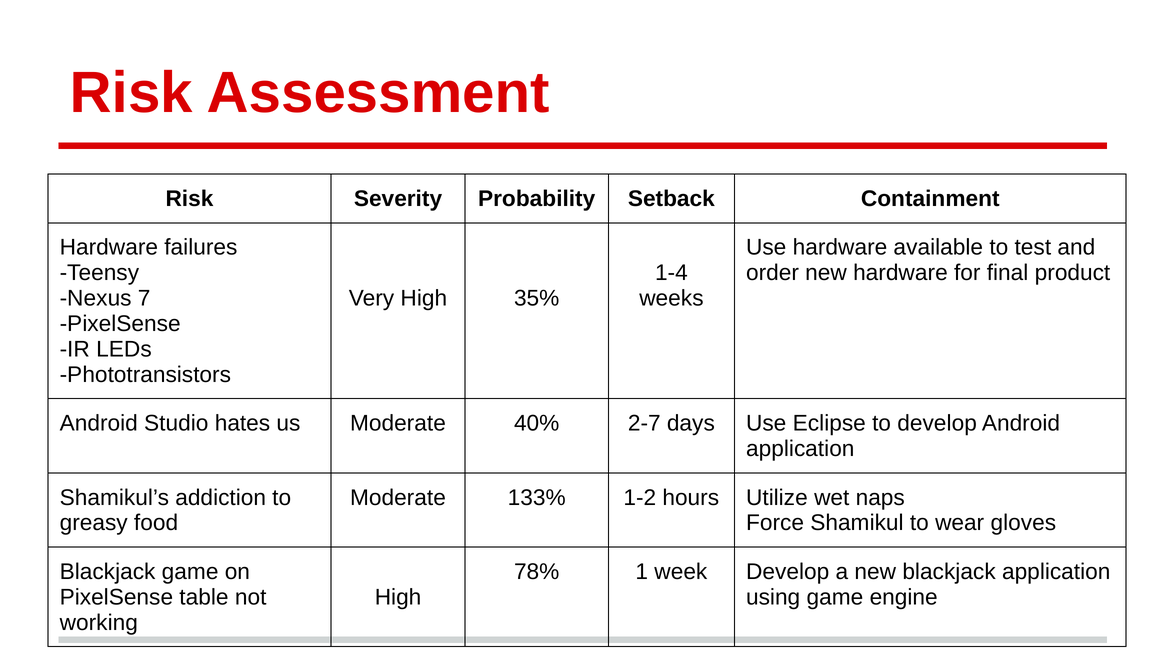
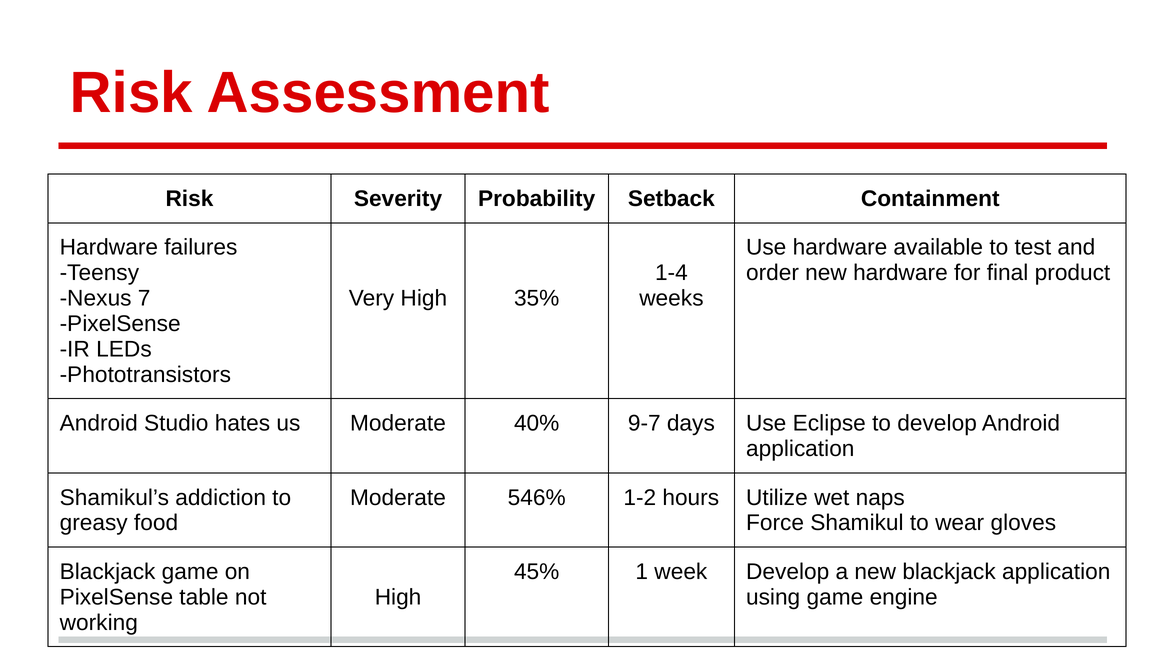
2-7: 2-7 -> 9-7
133%: 133% -> 546%
78%: 78% -> 45%
